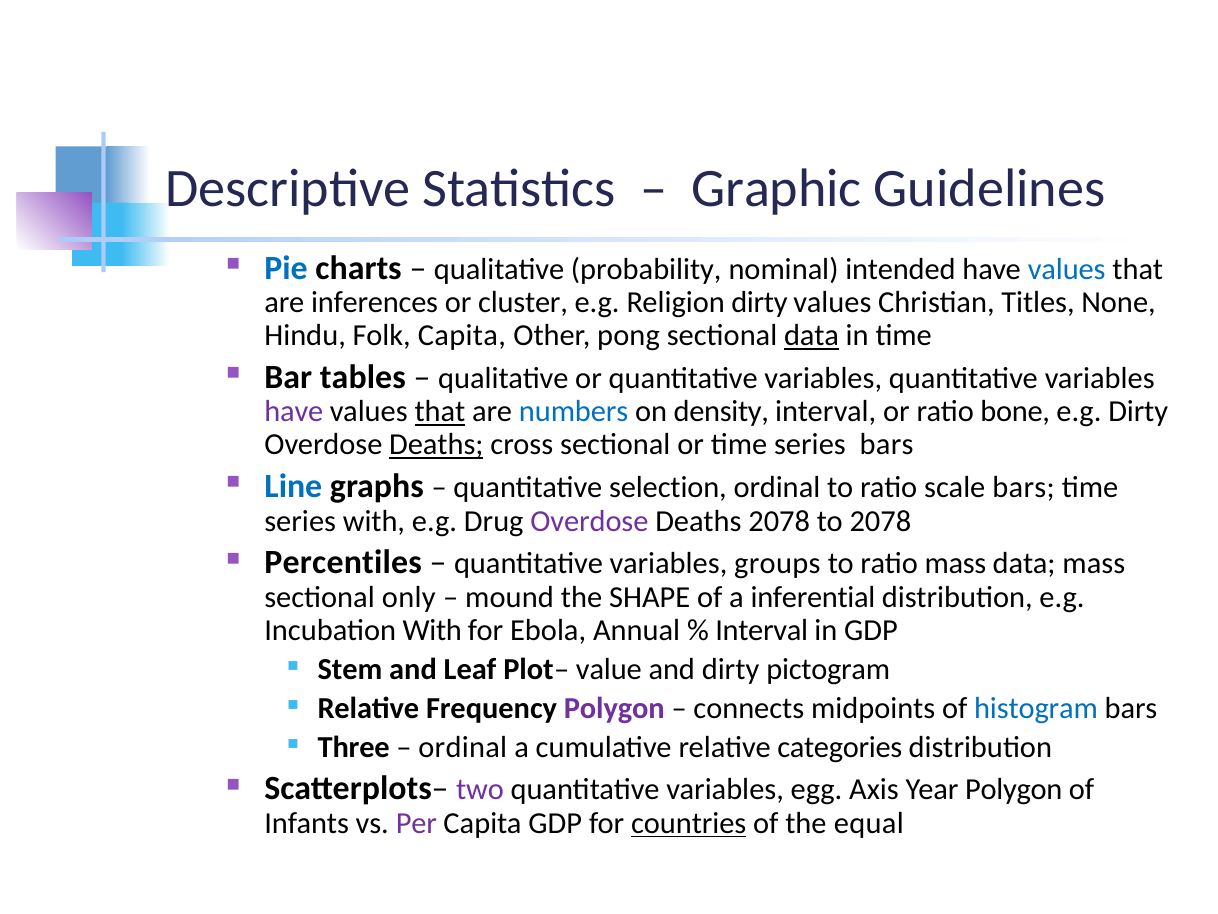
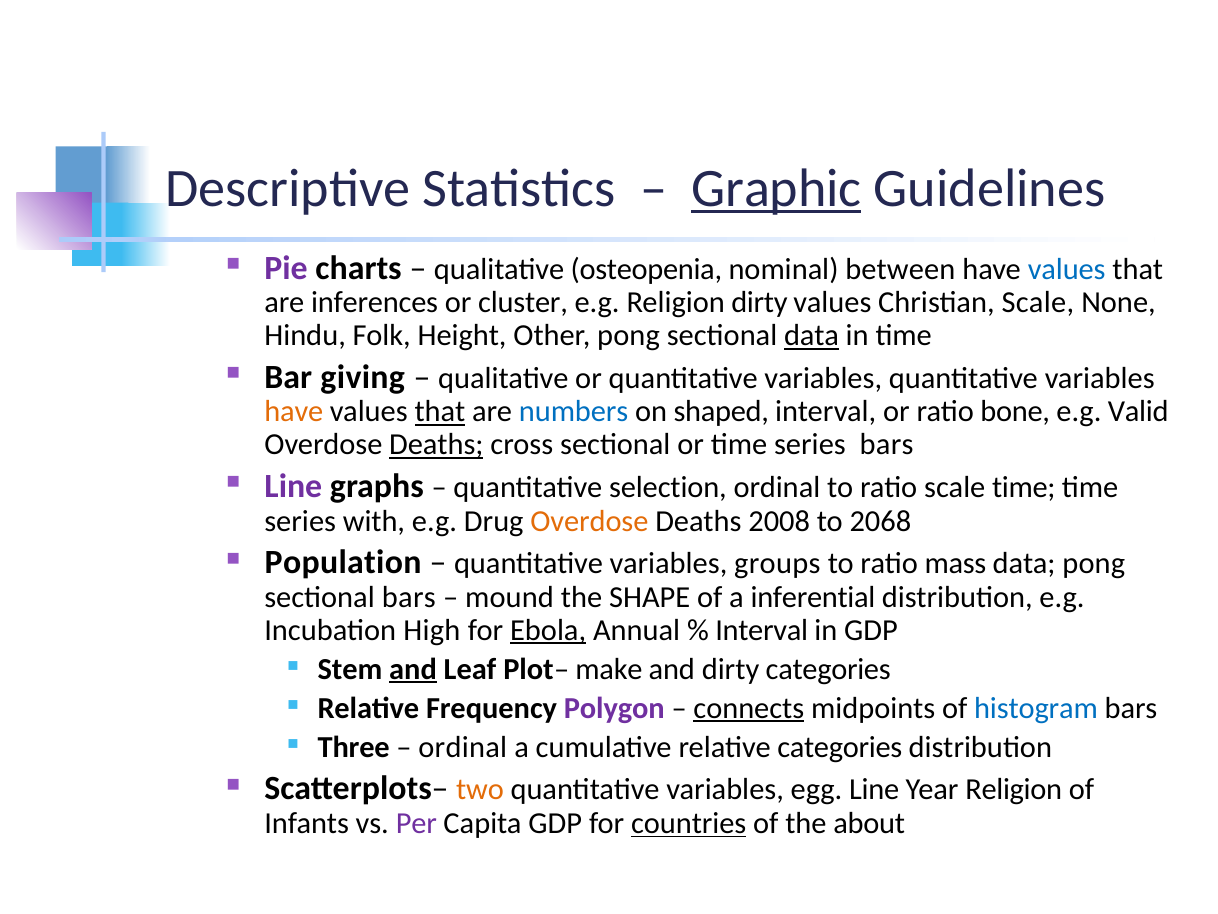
Graphic underline: none -> present
Pie colour: blue -> purple
probability: probability -> osteopenia
intended: intended -> between
Christian Titles: Titles -> Scale
Folk Capita: Capita -> Height
tables: tables -> giving
have at (294, 412) colour: purple -> orange
density: density -> shaped
e.g Dirty: Dirty -> Valid
Line at (293, 486) colour: blue -> purple
scale bars: bars -> time
Overdose at (589, 521) colour: purple -> orange
Deaths 2078: 2078 -> 2008
to 2078: 2078 -> 2068
Percentiles: Percentiles -> Population
data mass: mass -> pong
sectional only: only -> bars
Incubation With: With -> High
Ebola underline: none -> present
and at (413, 669) underline: none -> present
value: value -> make
dirty pictogram: pictogram -> categories
connects underline: none -> present
two colour: purple -> orange
egg Axis: Axis -> Line
Year Polygon: Polygon -> Religion
equal: equal -> about
